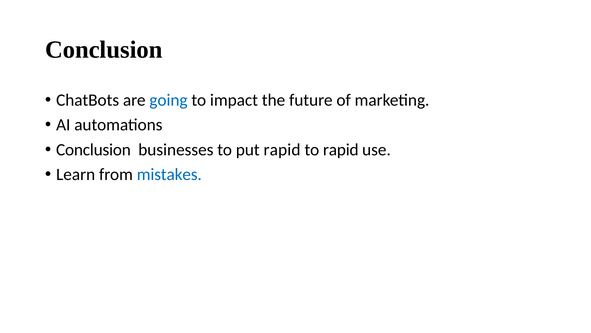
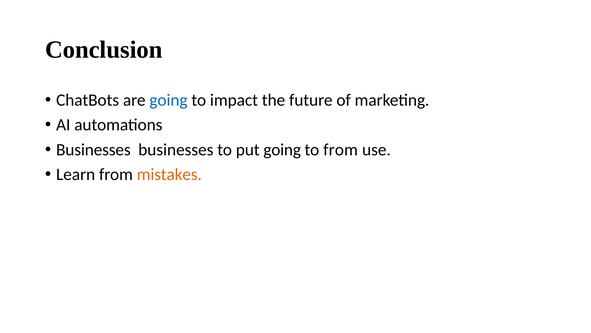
Conclusion at (93, 149): Conclusion -> Businesses
put rapid: rapid -> going
to rapid: rapid -> from
mistakes colour: blue -> orange
